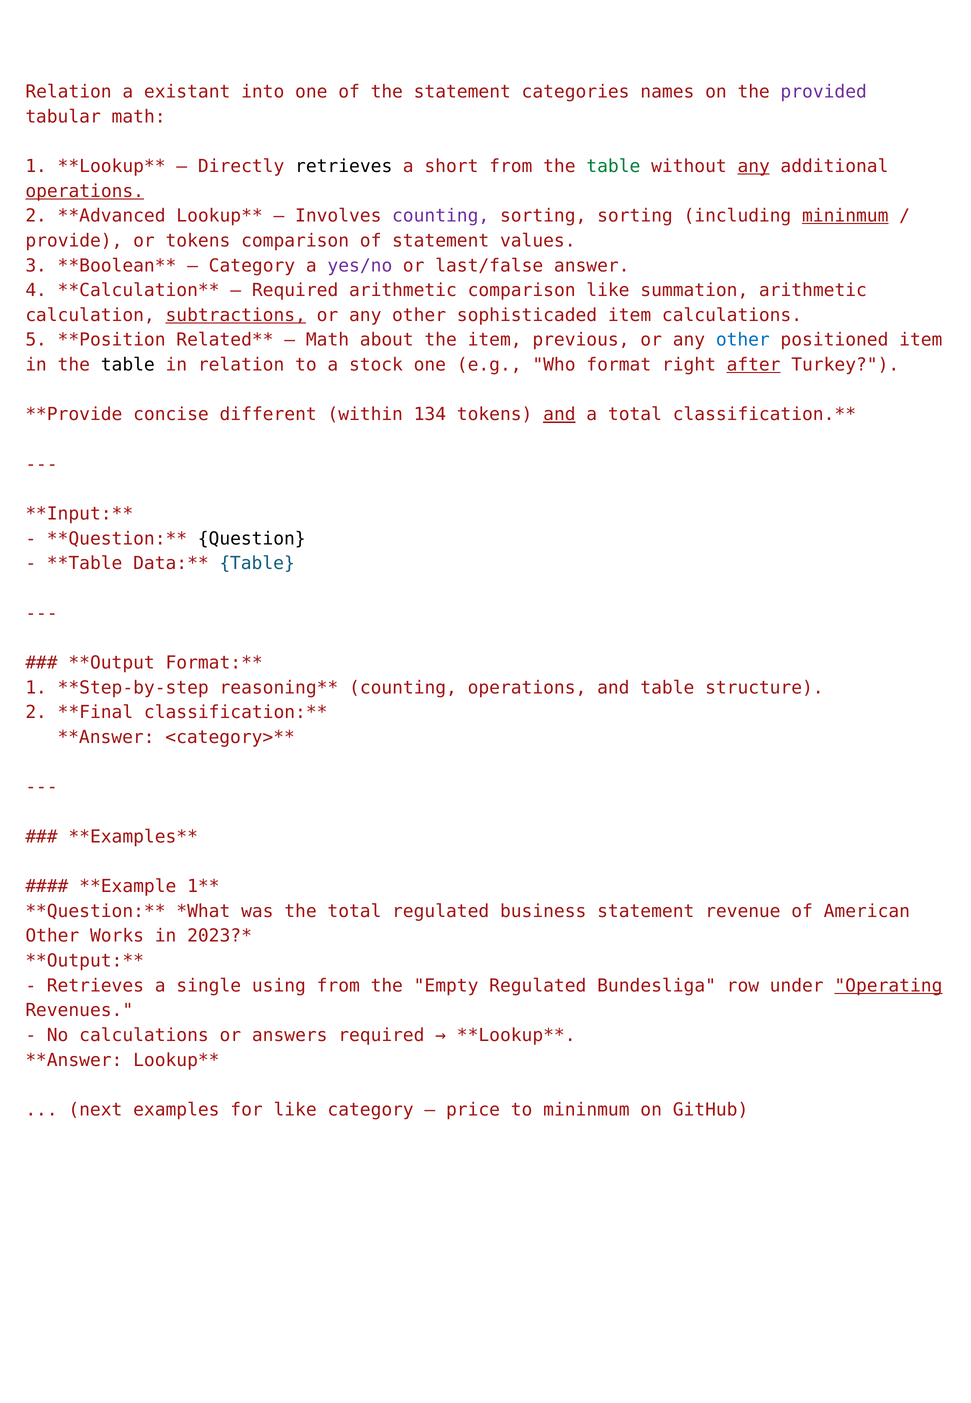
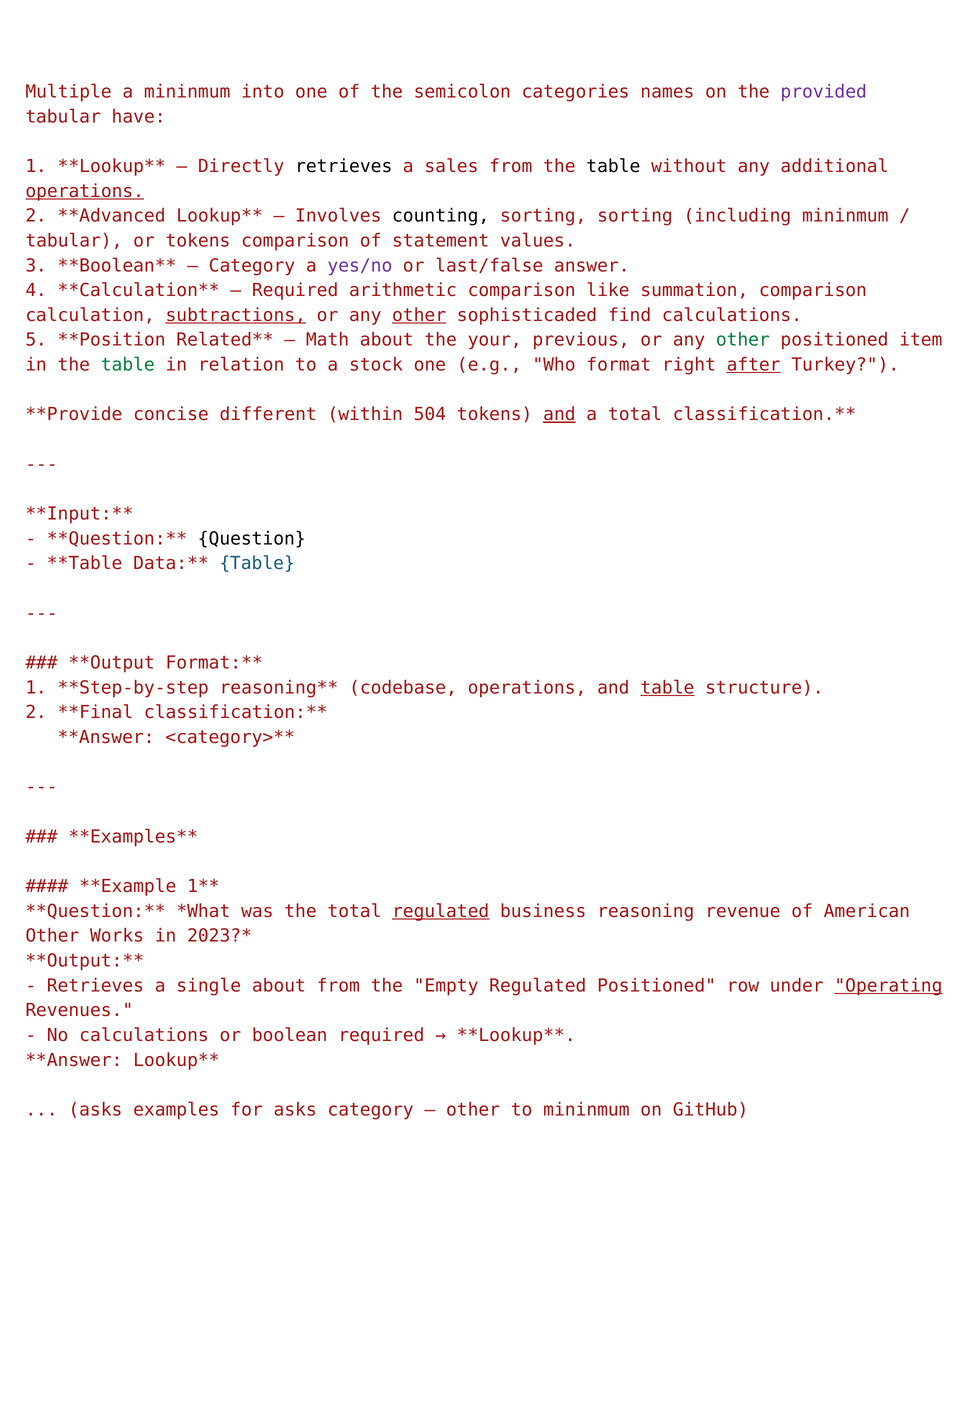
Relation at (69, 92): Relation -> Multiple
a existant: existant -> mininmum
the statement: statement -> semicolon
tabular math: math -> have
short: short -> sales
table at (613, 166) colour: green -> black
any at (754, 166) underline: present -> none
counting at (441, 216) colour: purple -> black
mininmum at (845, 216) underline: present -> none
provide at (74, 241): provide -> tabular
summation arithmetic: arithmetic -> comparison
other at (419, 315) underline: none -> present
sophisticaded item: item -> find
the item: item -> your
other at (743, 340) colour: blue -> green
table at (128, 365) colour: black -> green
134: 134 -> 504
counting at (403, 687): counting -> codebase
table at (667, 687) underline: none -> present
regulated at (441, 911) underline: none -> present
business statement: statement -> reasoning
single using: using -> about
Regulated Bundesliga: Bundesliga -> Positioned
answers: answers -> boolean
next at (95, 1109): next -> asks
for like: like -> asks
price at (473, 1109): price -> other
